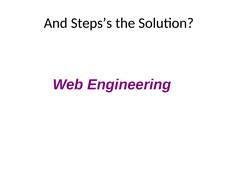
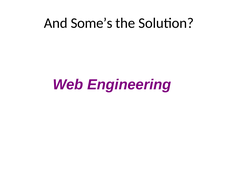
Steps’s: Steps’s -> Some’s
